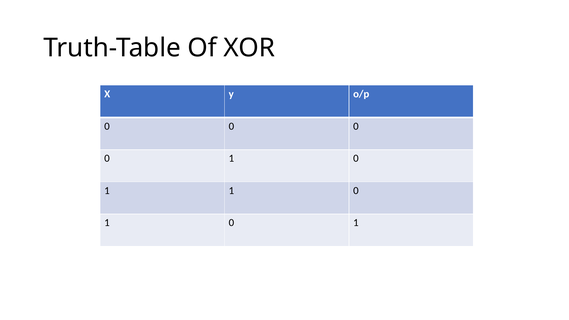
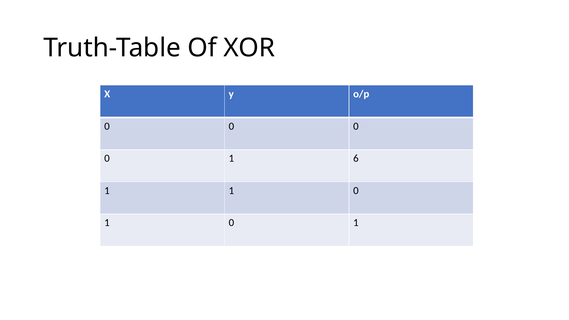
0 at (356, 158): 0 -> 6
